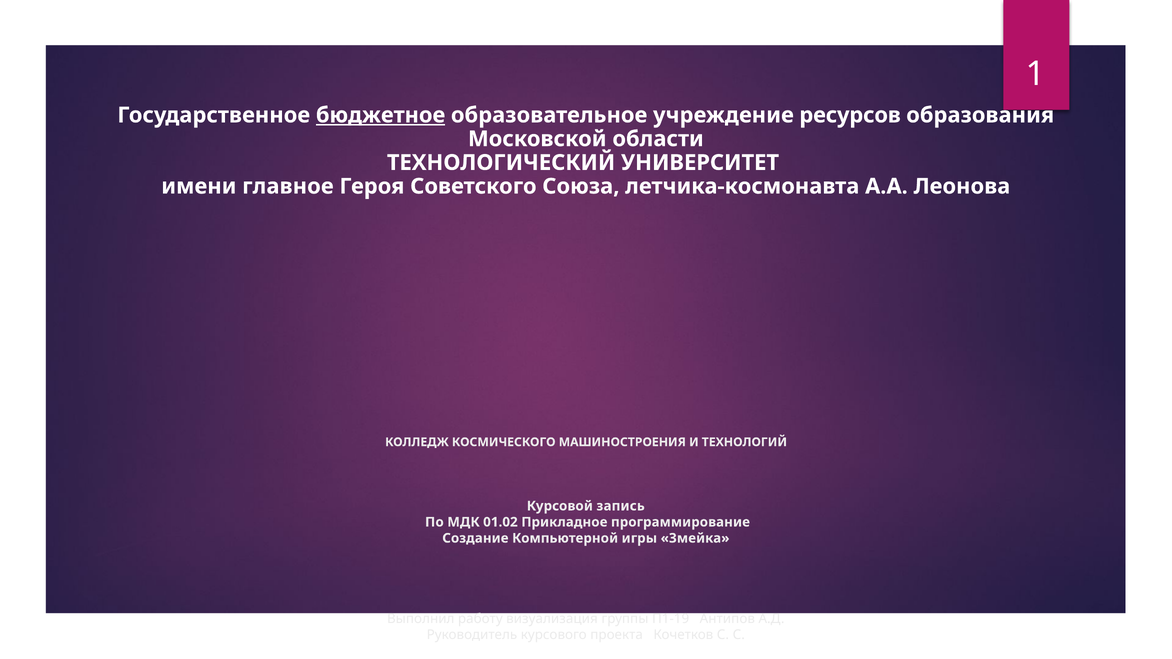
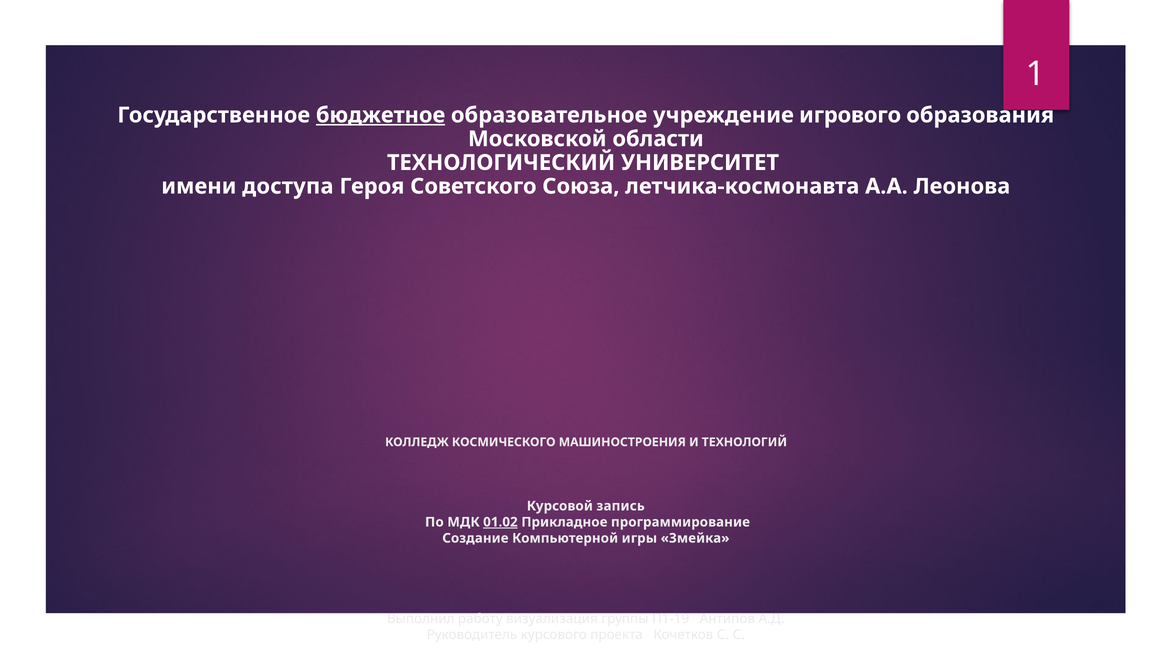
ресурсов: ресурсов -> игрового
главное: главное -> доступа
01.02 underline: none -> present
